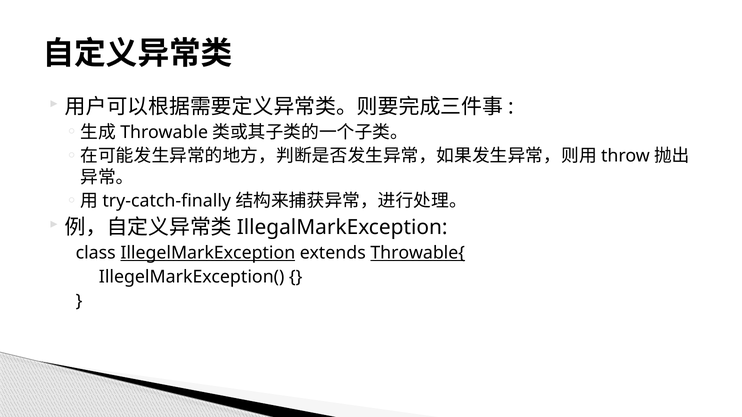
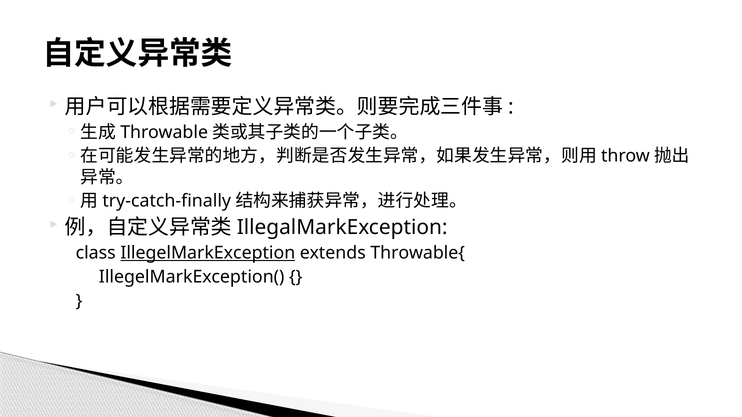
Throwable{ underline: present -> none
